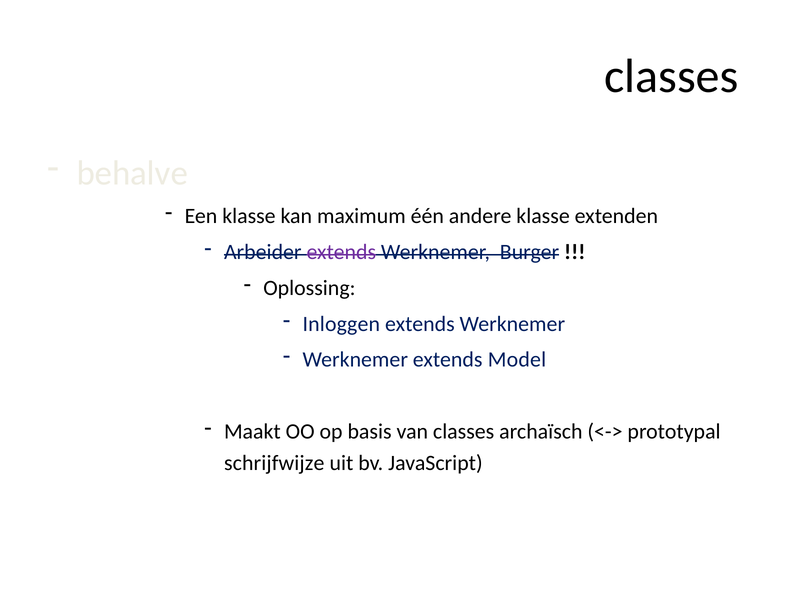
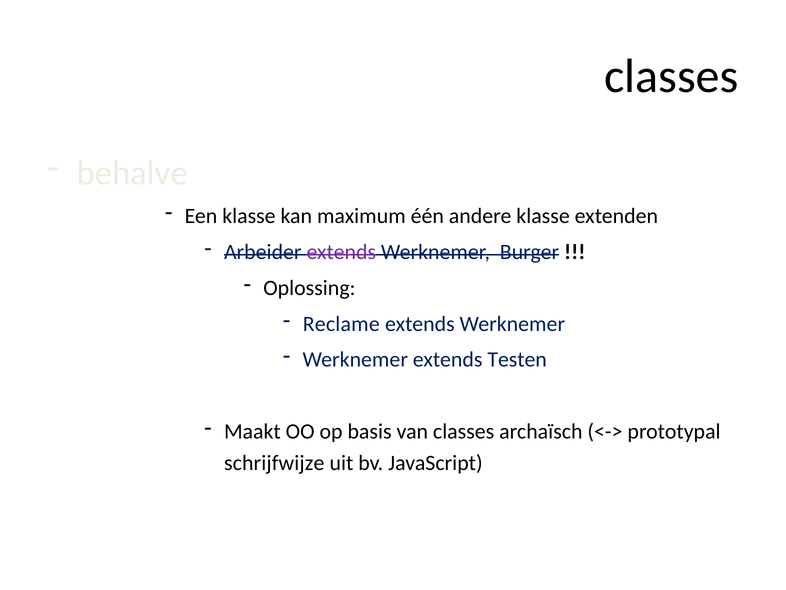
Inloggen: Inloggen -> Reclame
Model: Model -> Testen
